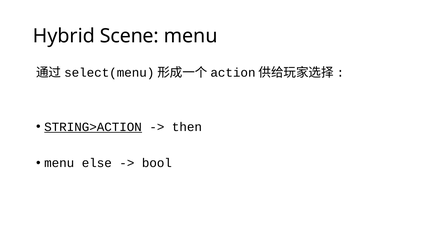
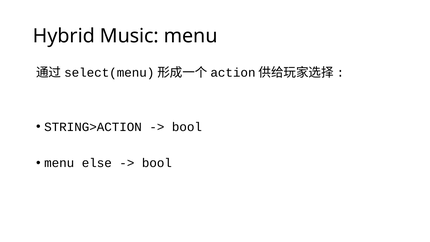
Scene: Scene -> Music
STRING>ACTION underline: present -> none
then at (187, 127): then -> bool
